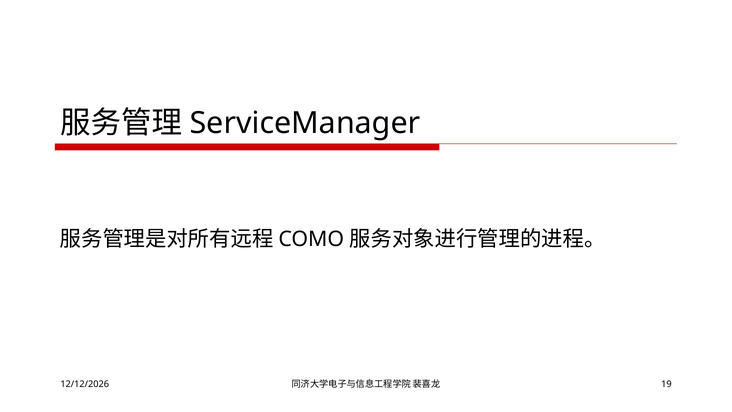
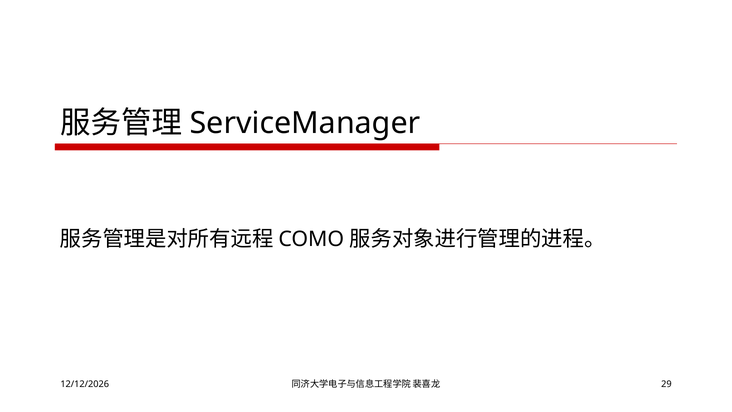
19: 19 -> 29
